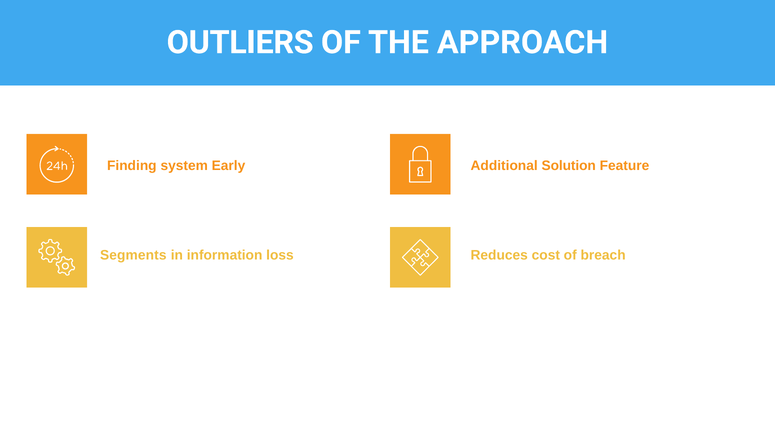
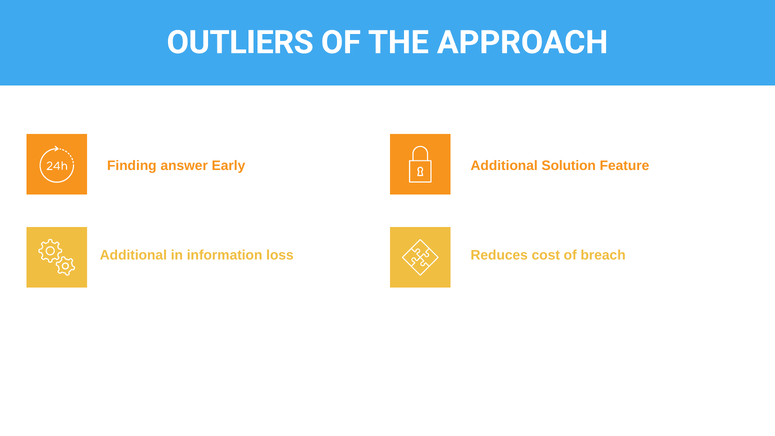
system: system -> answer
Segments at (133, 255): Segments -> Additional
